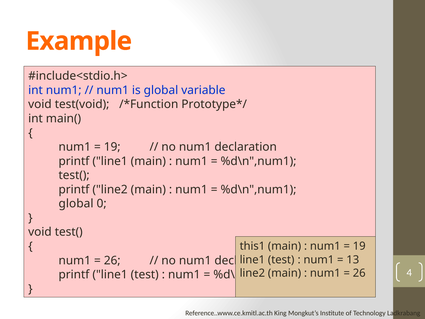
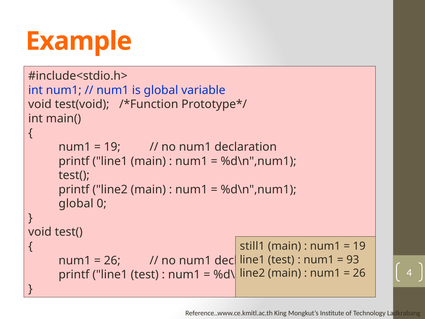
this1: this1 -> still1
13: 13 -> 93
